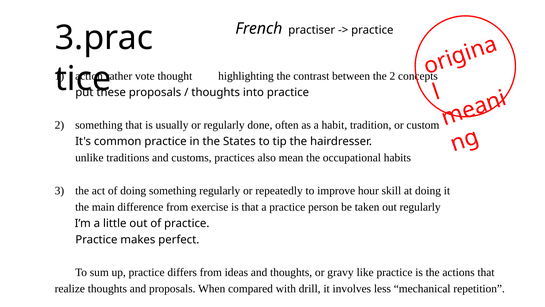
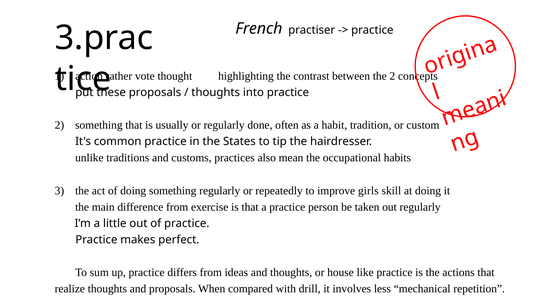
hour: hour -> girls
gravy: gravy -> house
